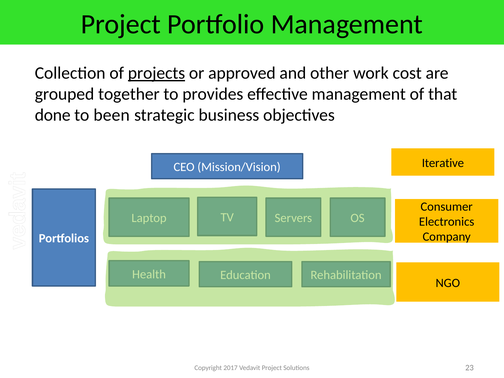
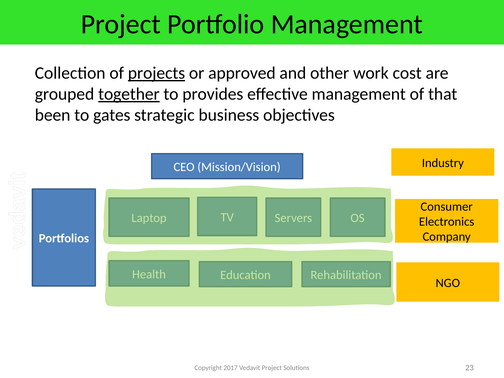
together underline: none -> present
done: done -> been
been: been -> gates
Iterative: Iterative -> Industry
